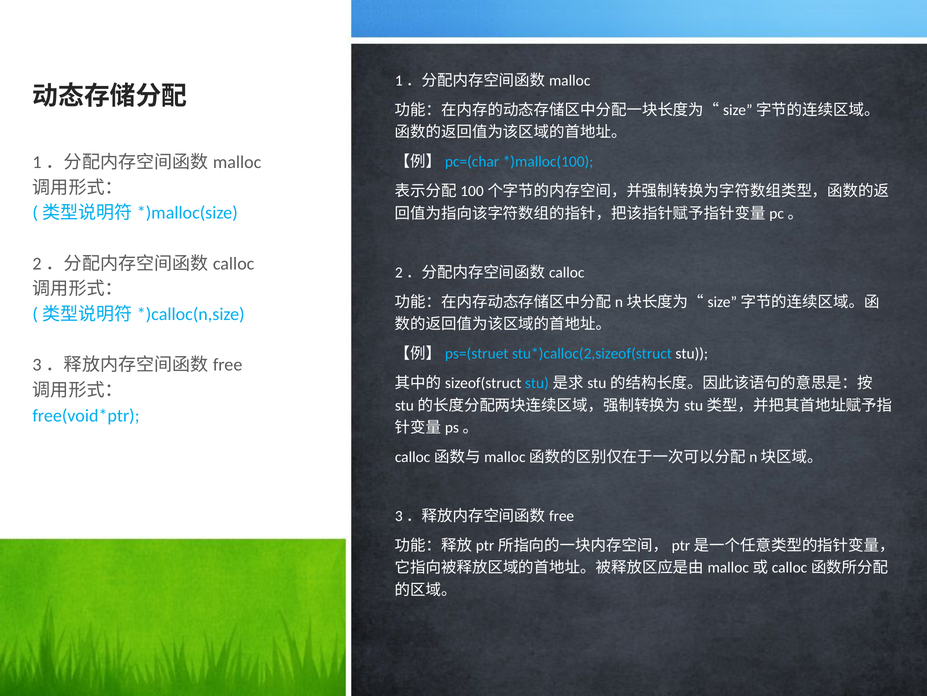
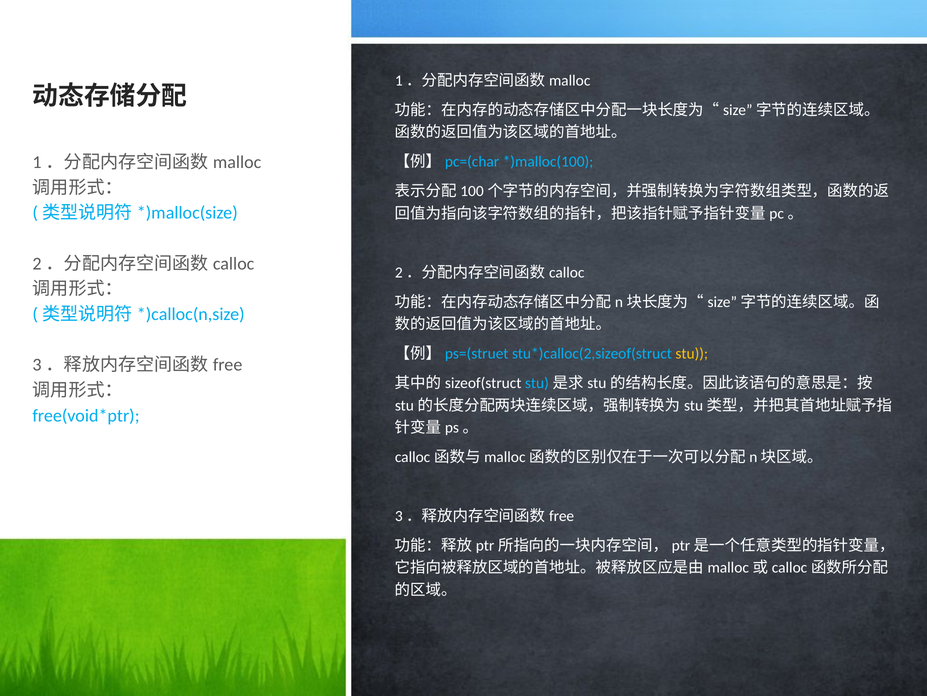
stu at (692, 353) colour: white -> yellow
